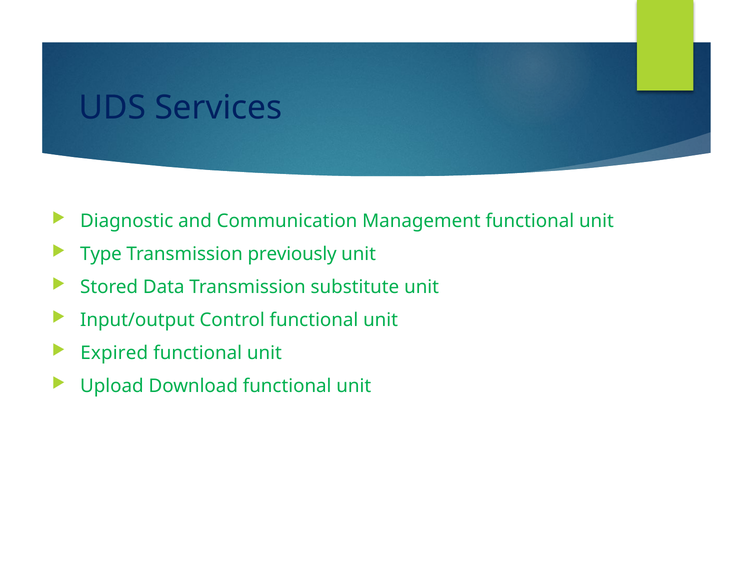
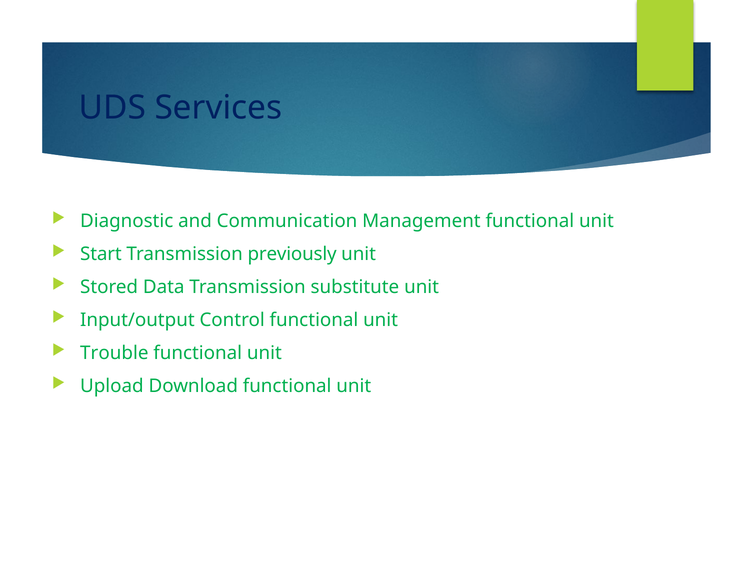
Type: Type -> Start
Expired: Expired -> Trouble
